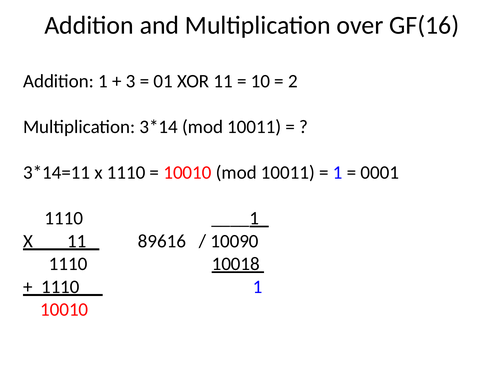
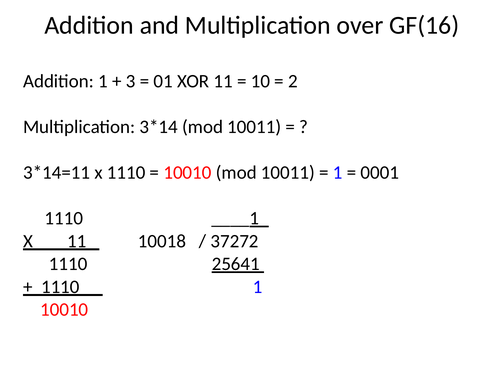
89616: 89616 -> 10018
10090: 10090 -> 37272
10018: 10018 -> 25641
